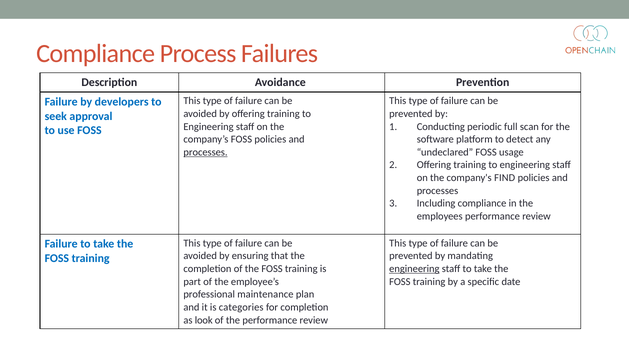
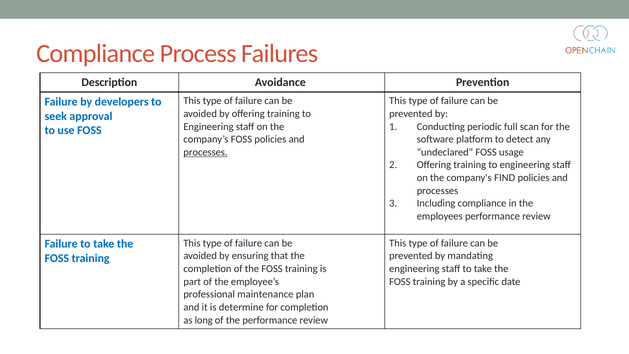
engineering at (414, 269) underline: present -> none
categories: categories -> determine
look: look -> long
